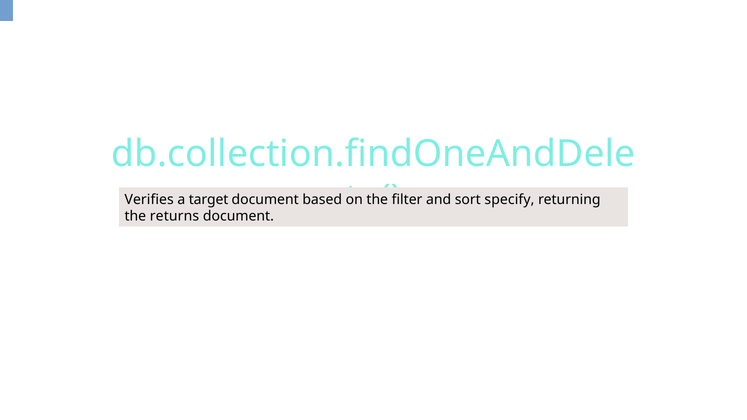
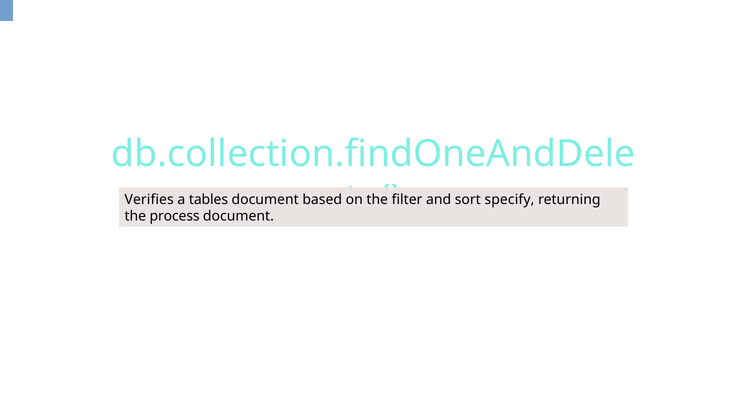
target: target -> tables
returns: returns -> process
